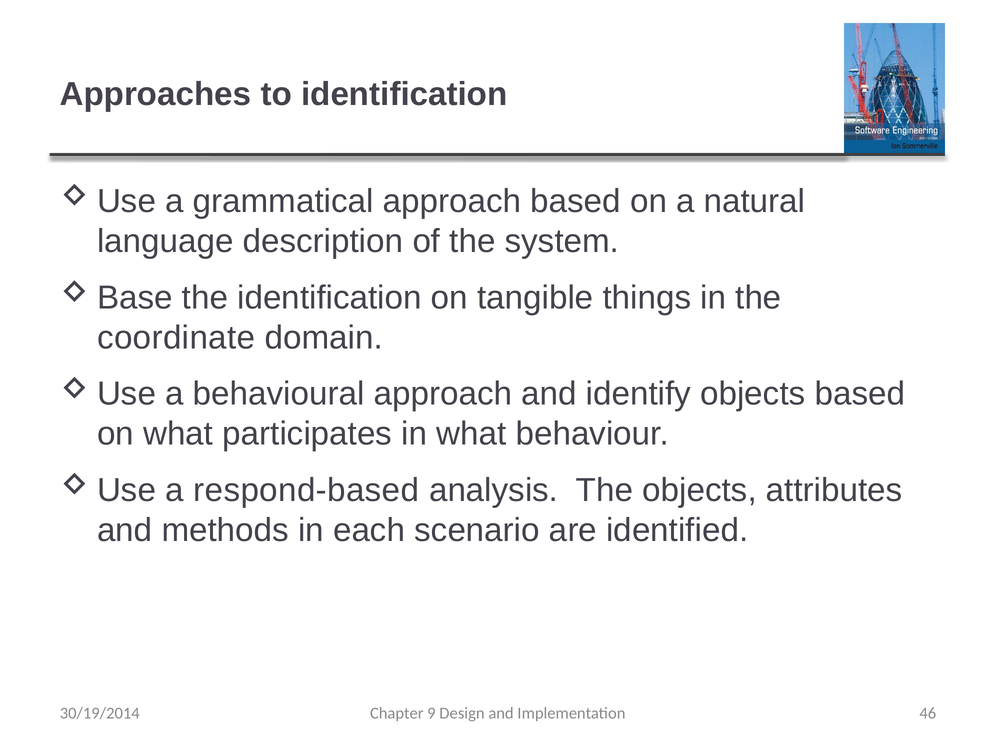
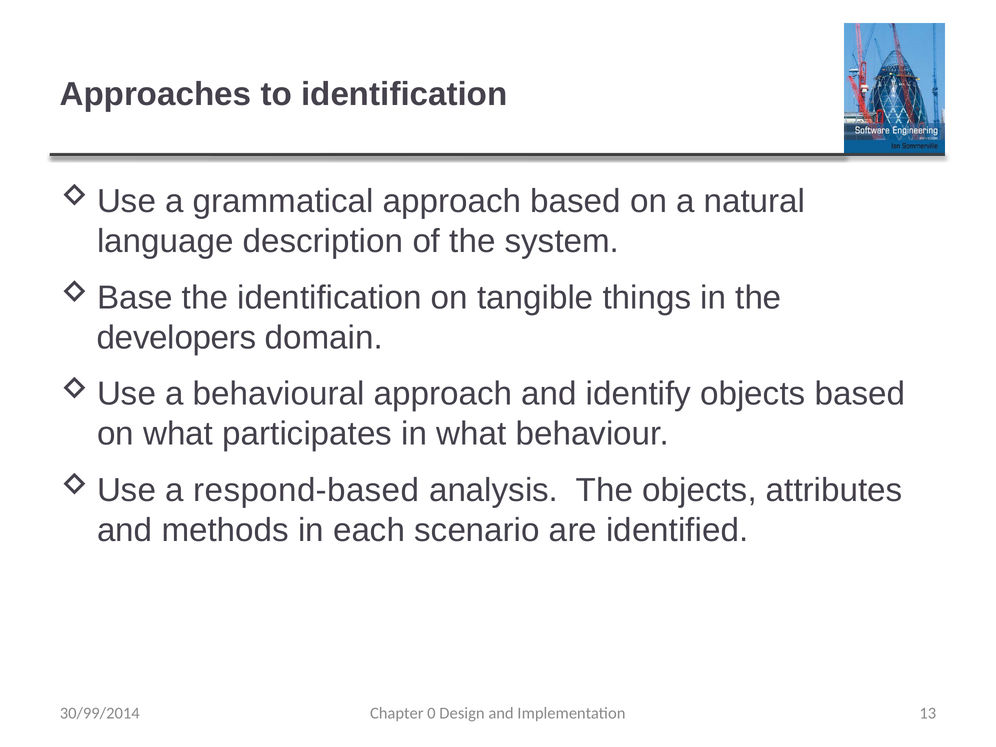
coordinate: coordinate -> developers
9: 9 -> 0
46: 46 -> 13
30/19/2014: 30/19/2014 -> 30/99/2014
